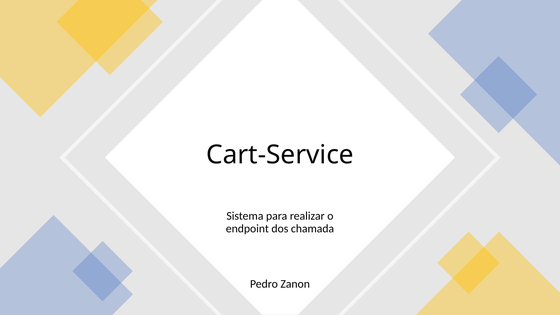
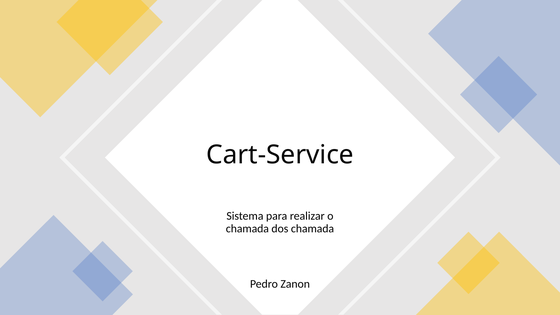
endpoint at (247, 229): endpoint -> chamada
